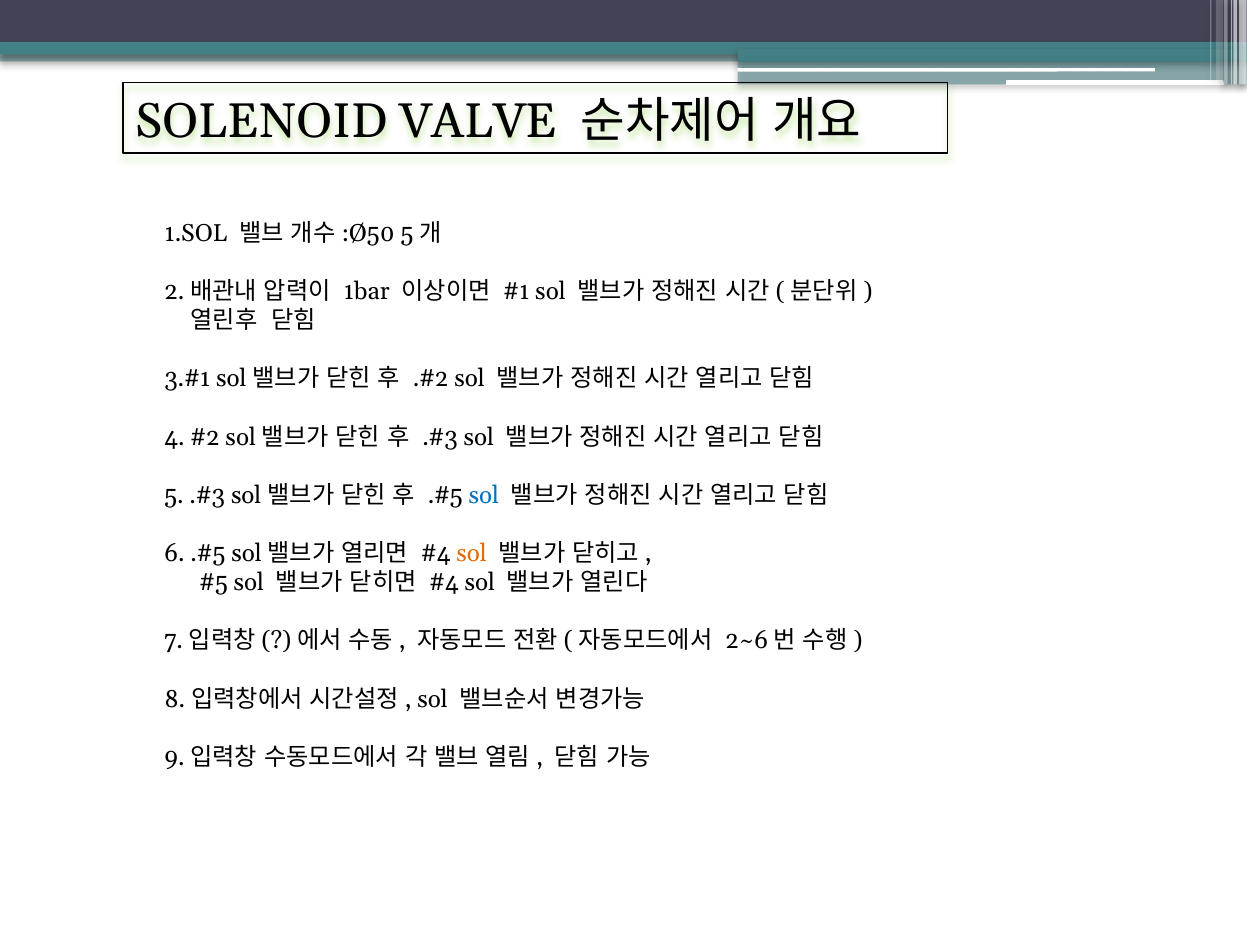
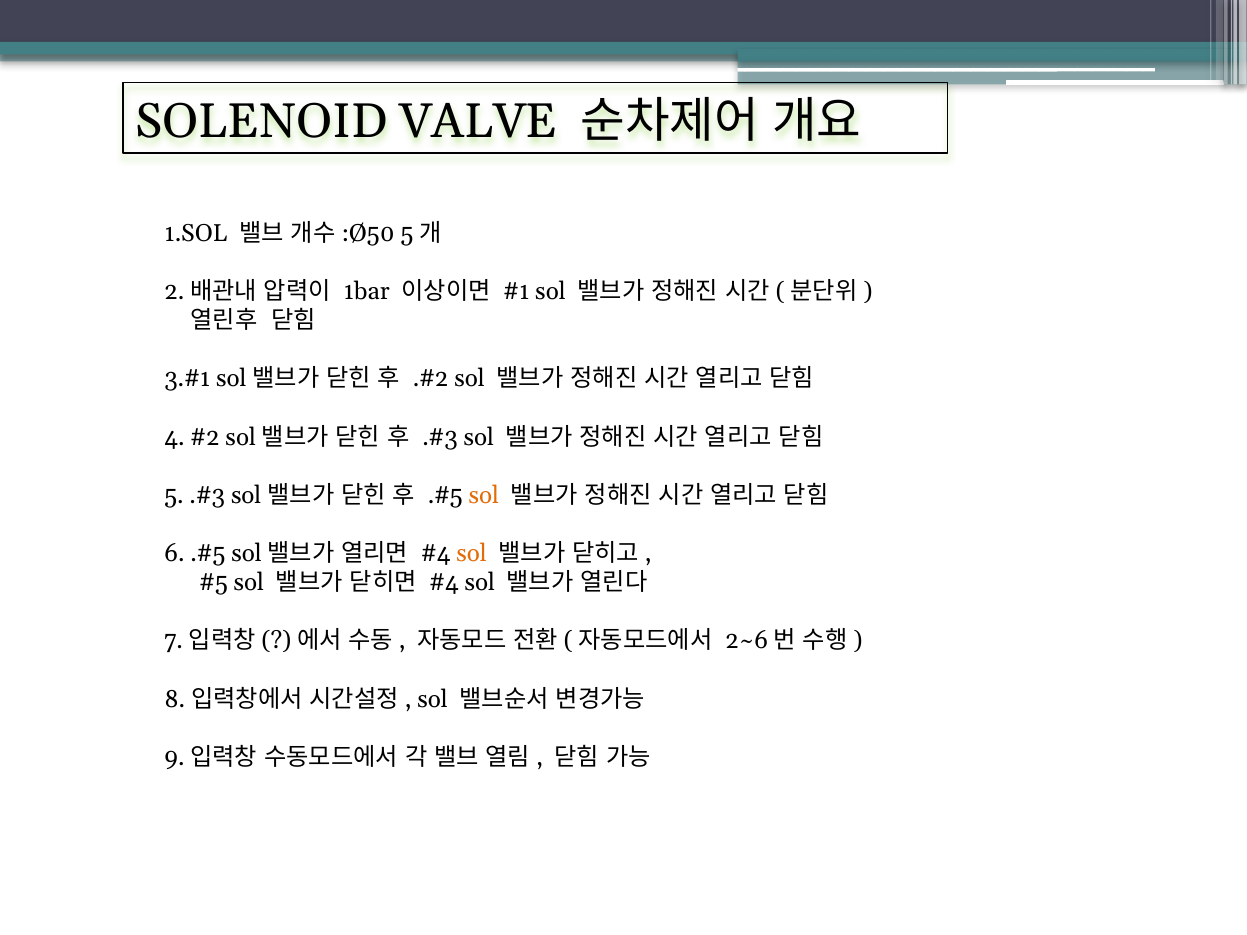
sol at (484, 495) colour: blue -> orange
